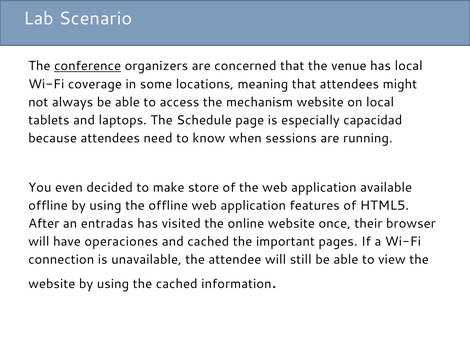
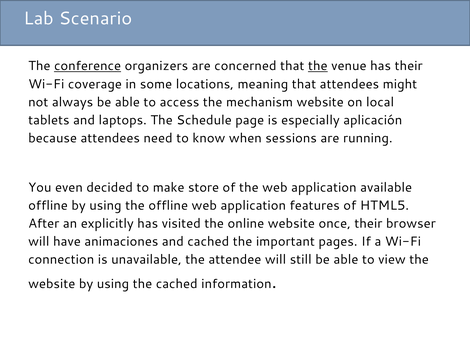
the at (318, 66) underline: none -> present
has local: local -> their
capacidad: capacidad -> aplicación
entradas: entradas -> explicitly
operaciones: operaciones -> animaciones
